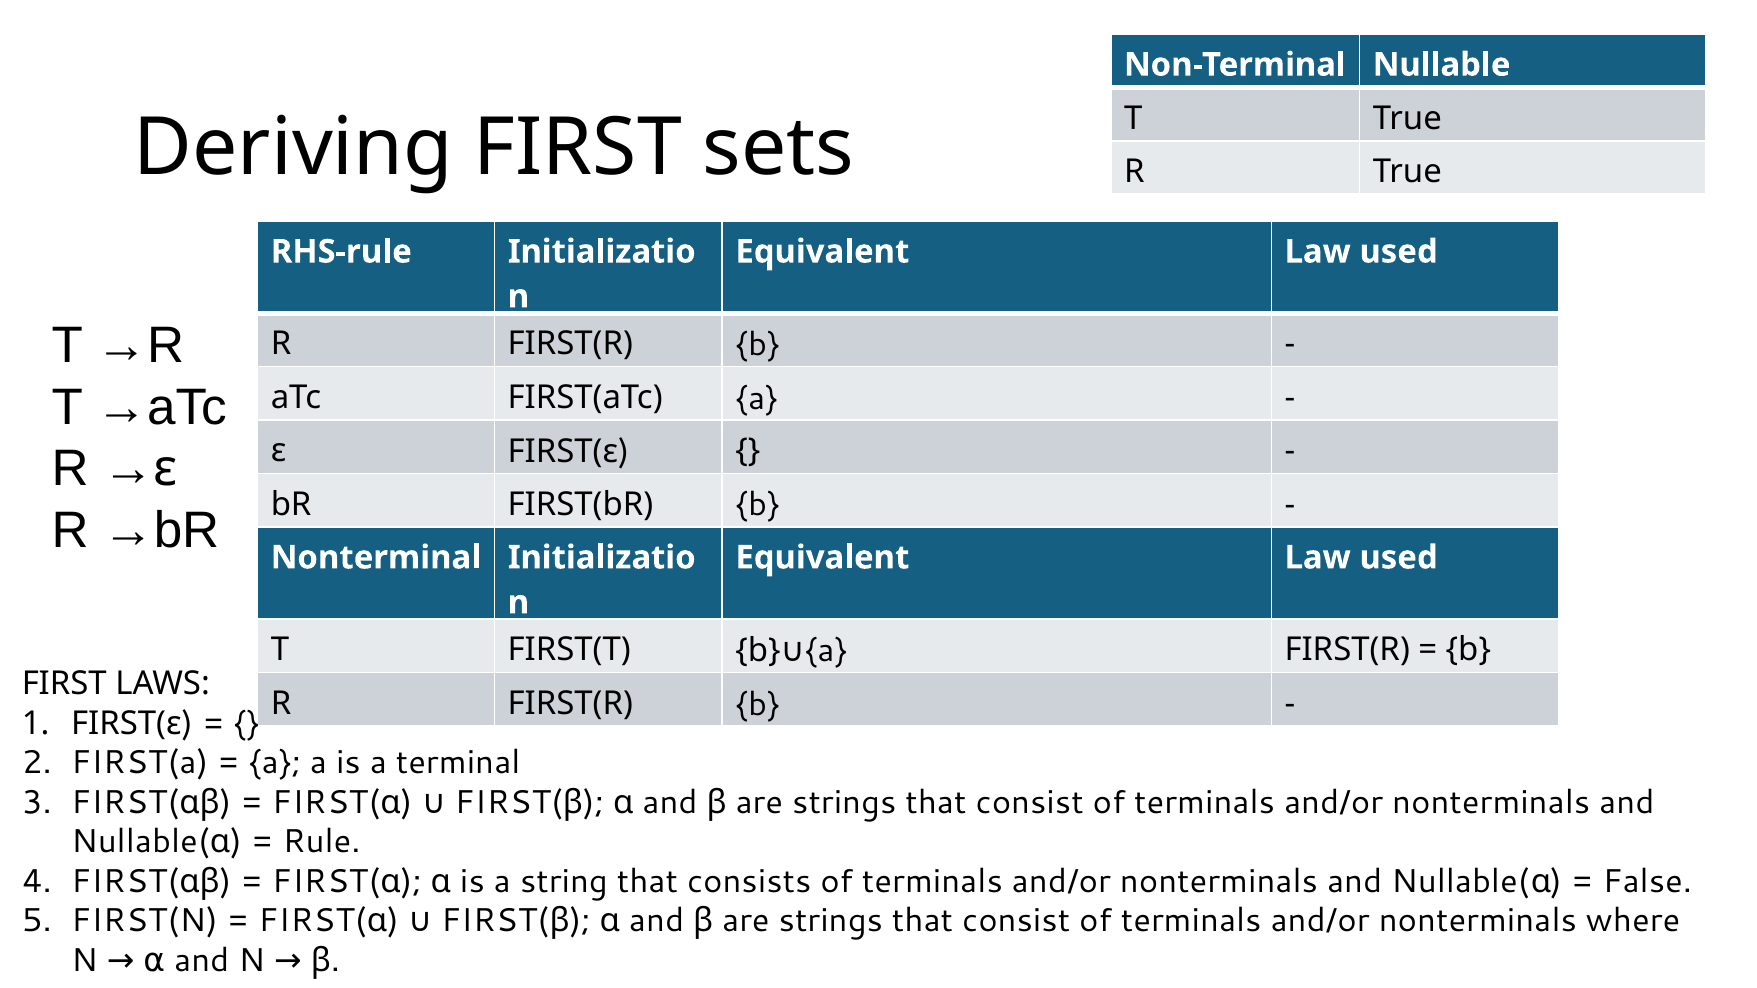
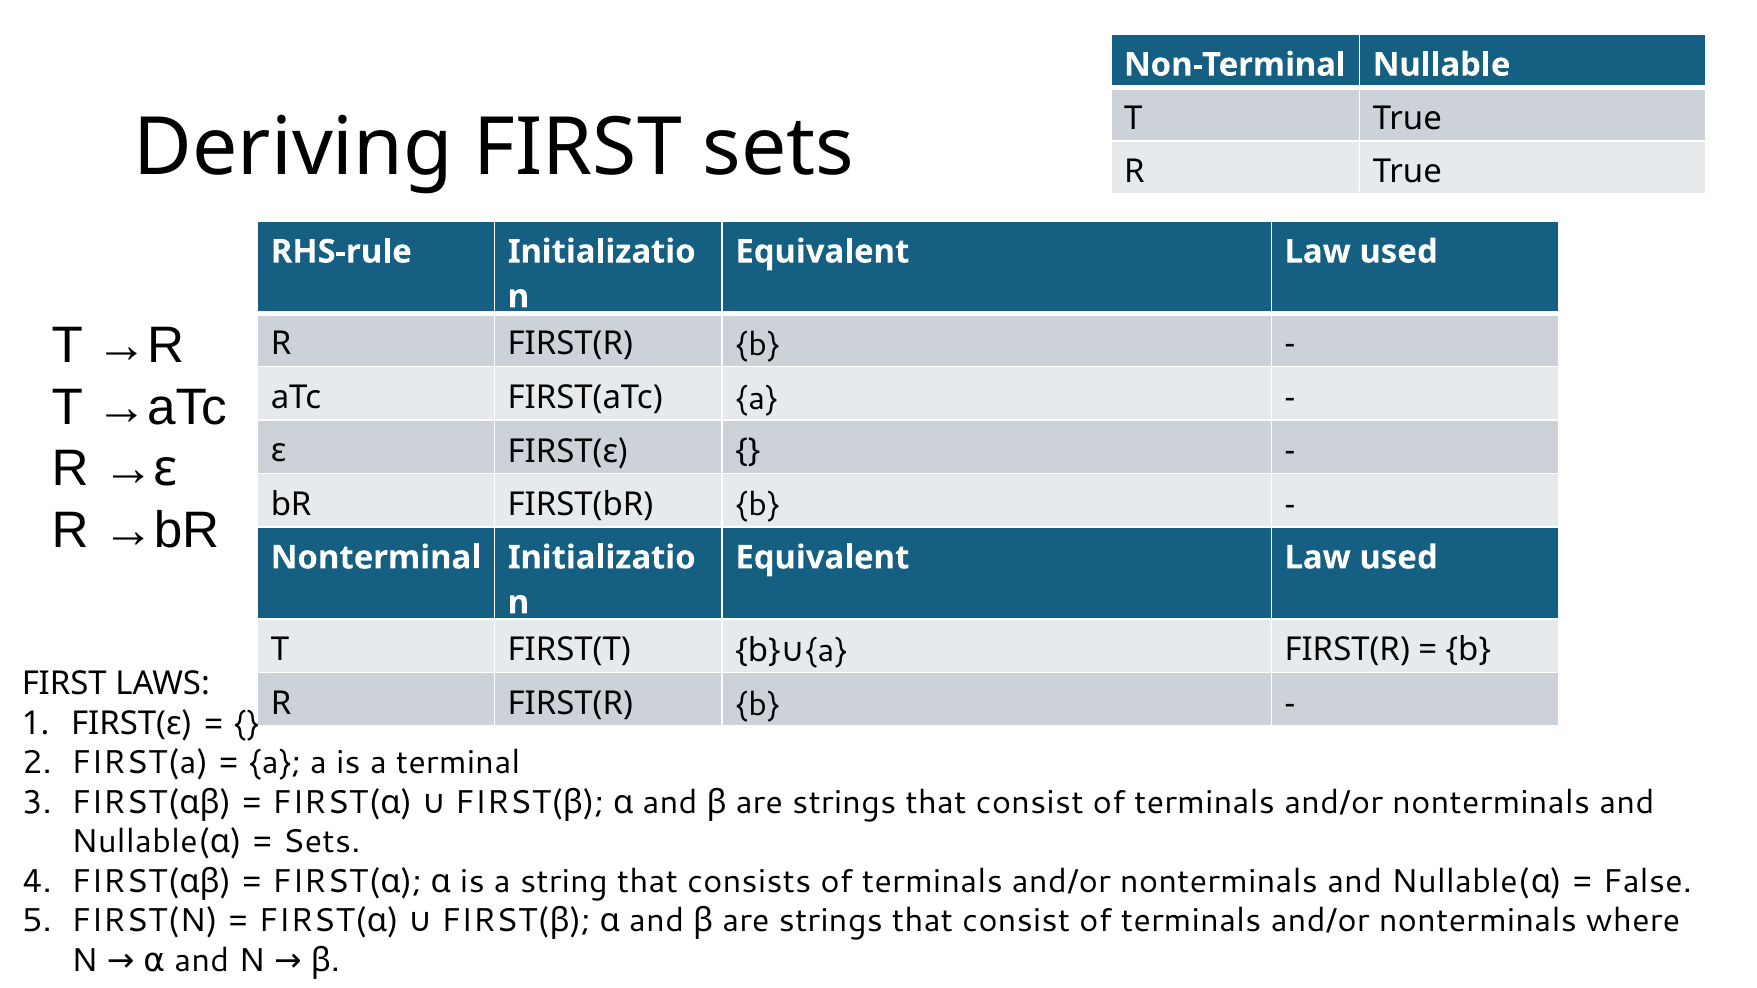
Rule at (322, 842): Rule -> Sets
